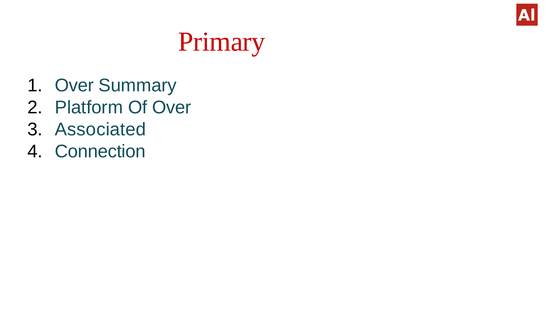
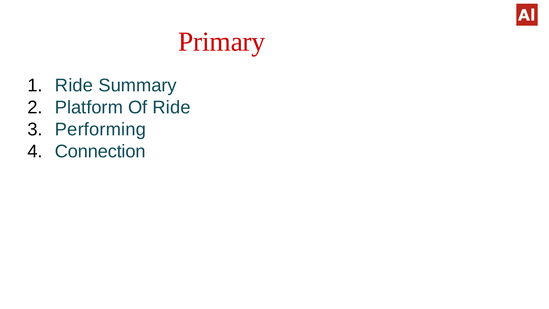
Over at (74, 85): Over -> Ride
Of Over: Over -> Ride
Associated: Associated -> Performing
